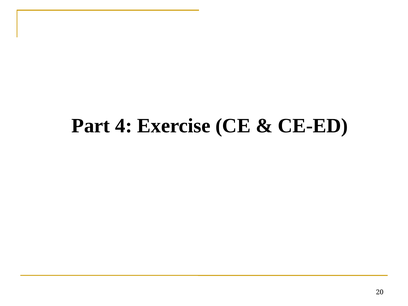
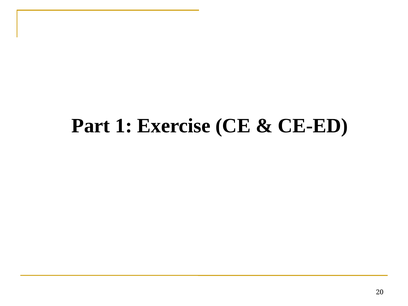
4: 4 -> 1
